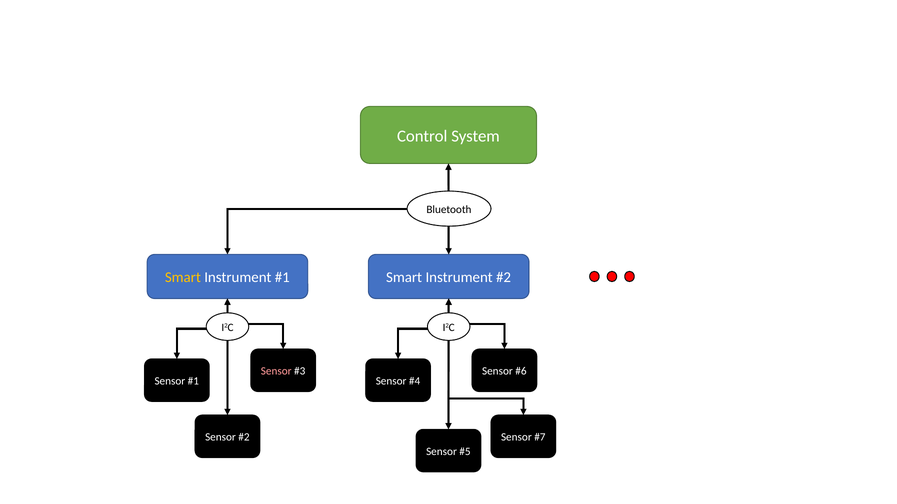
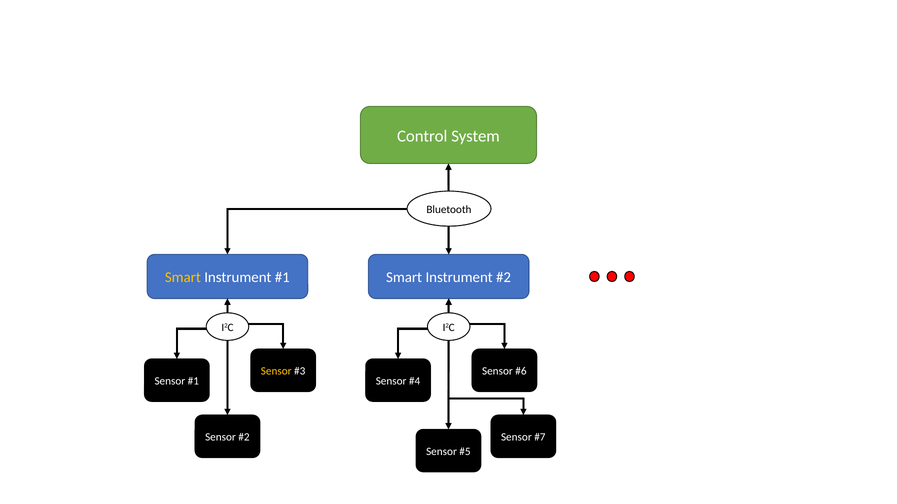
Sensor at (276, 371) colour: pink -> yellow
